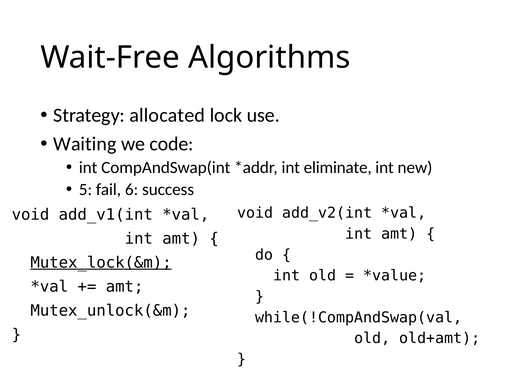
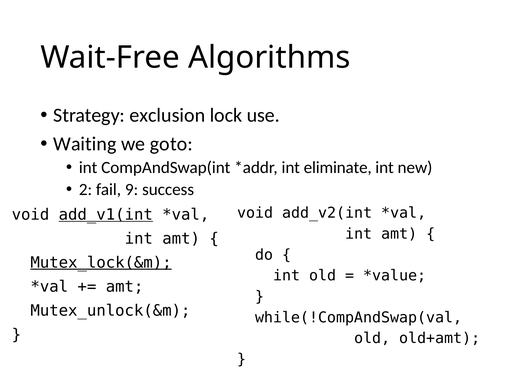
allocated: allocated -> exclusion
code: code -> goto
5: 5 -> 2
6: 6 -> 9
add_v1(int underline: none -> present
